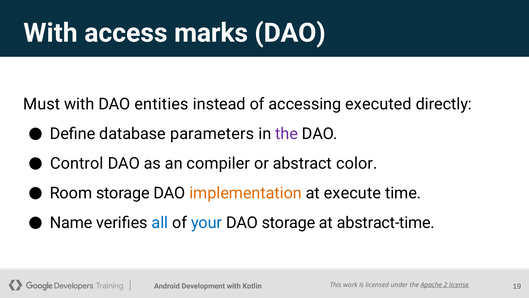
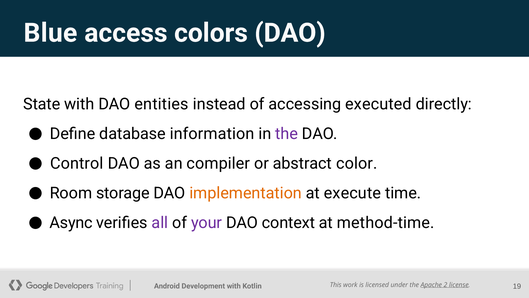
With at (50, 33): With -> Blue
marks: marks -> colors
Must: Must -> State
parameters: parameters -> information
Name: Name -> Async
all colour: blue -> purple
your colour: blue -> purple
DAO storage: storage -> context
abstract-time: abstract-time -> method-time
